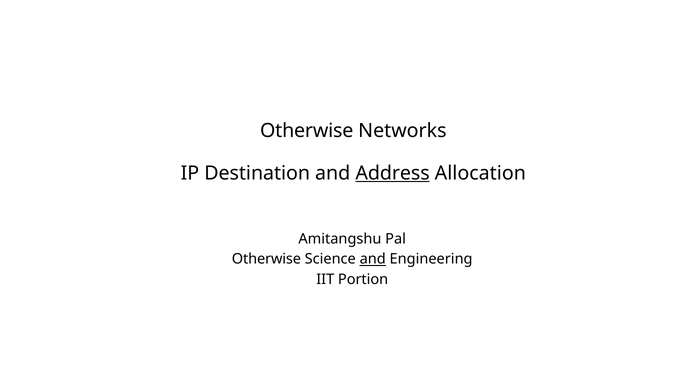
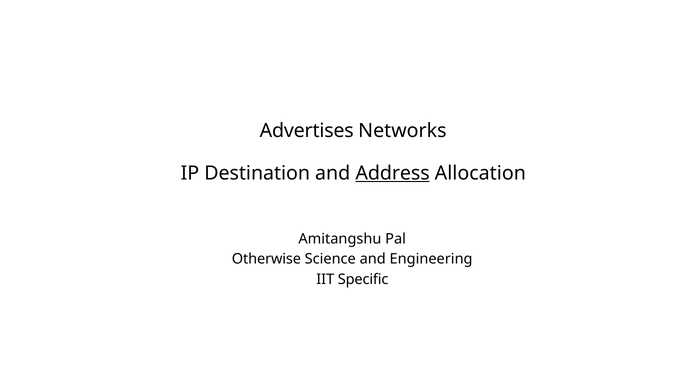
Otherwise at (307, 131): Otherwise -> Advertises
and at (373, 260) underline: present -> none
Portion: Portion -> Specific
